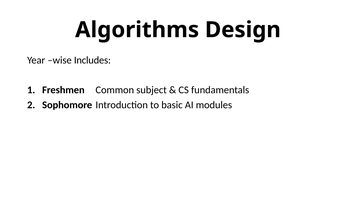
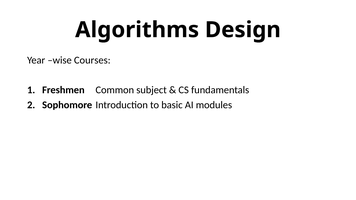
Includes: Includes -> Courses
